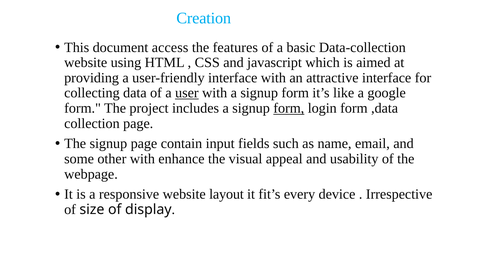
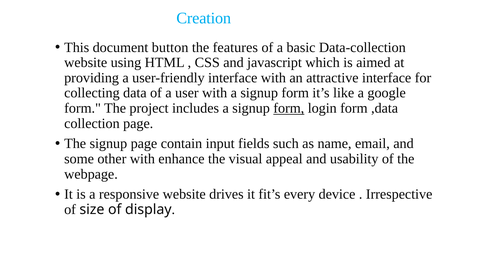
access: access -> button
user underline: present -> none
layout: layout -> drives
